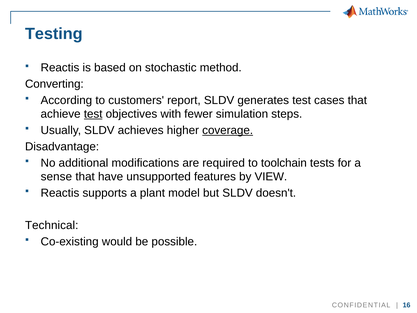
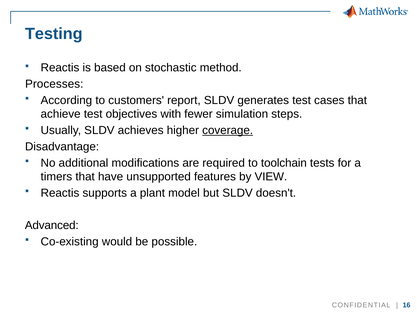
Converting: Converting -> Processes
test at (93, 114) underline: present -> none
sense: sense -> timers
Technical: Technical -> Advanced
